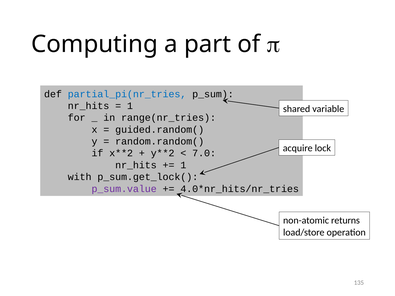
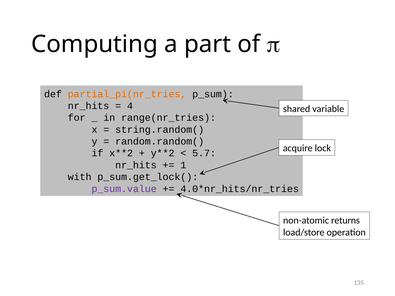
partial_pi(nr_tries colour: blue -> orange
1 at (130, 106): 1 -> 4
guided.random(: guided.random( -> string.random(
7.0: 7.0 -> 5.7
